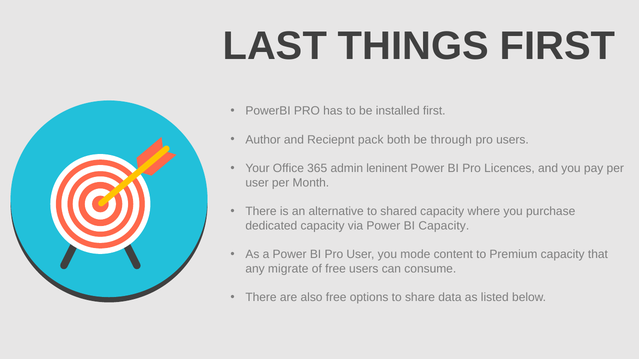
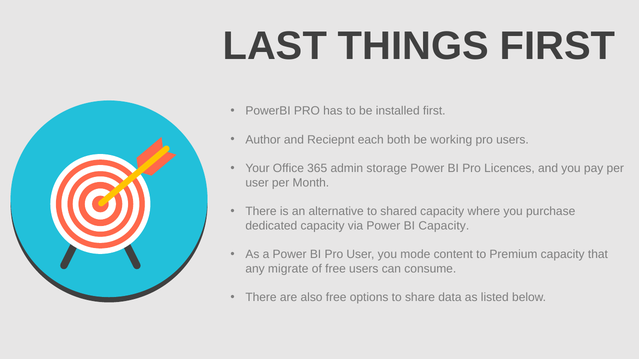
pack: pack -> each
through: through -> working
leninent: leninent -> storage
